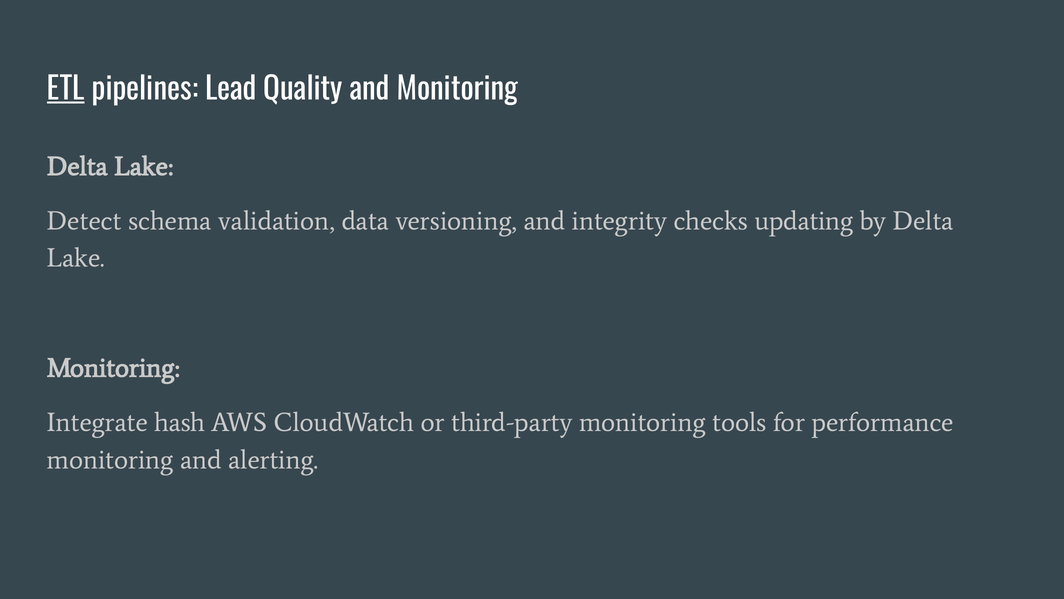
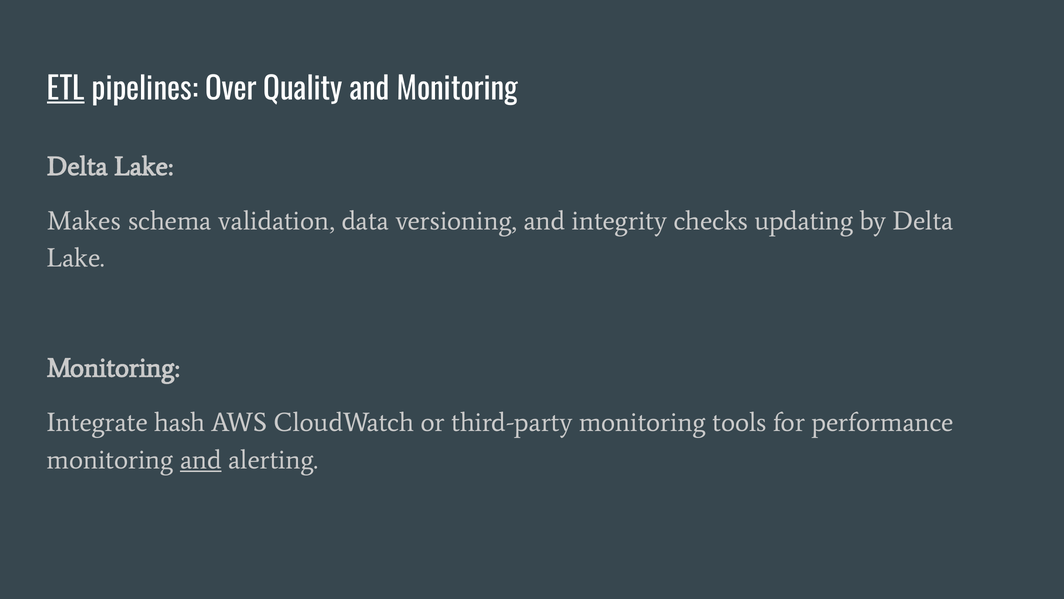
Lead: Lead -> Over
Detect: Detect -> Makes
and at (201, 459) underline: none -> present
